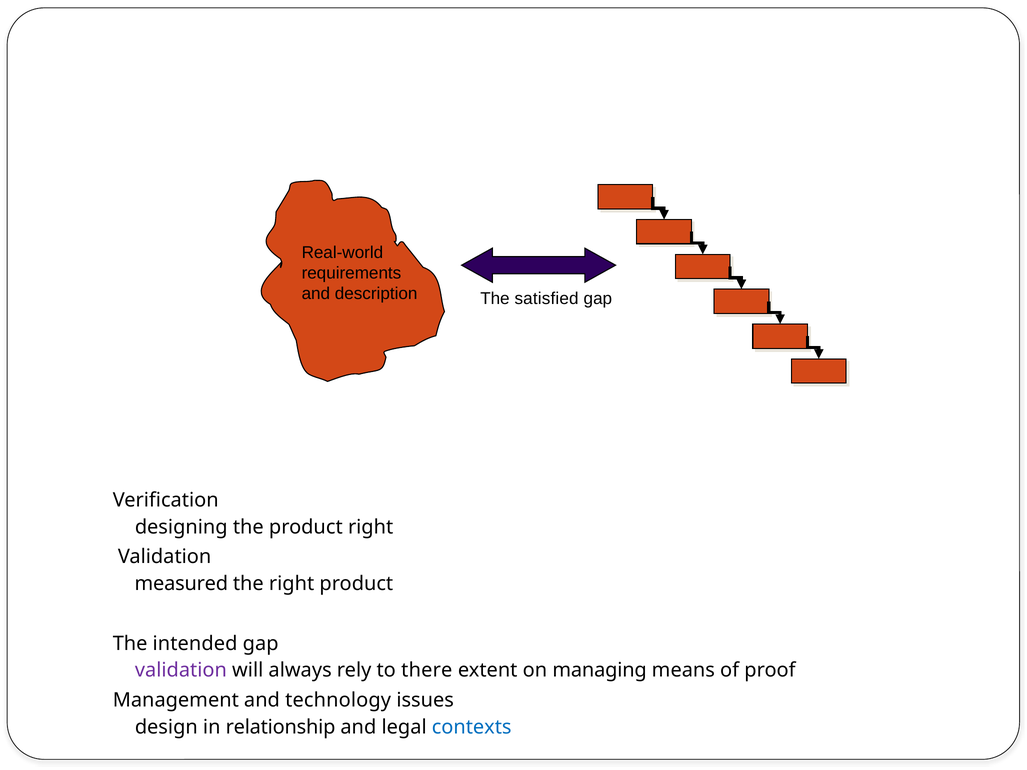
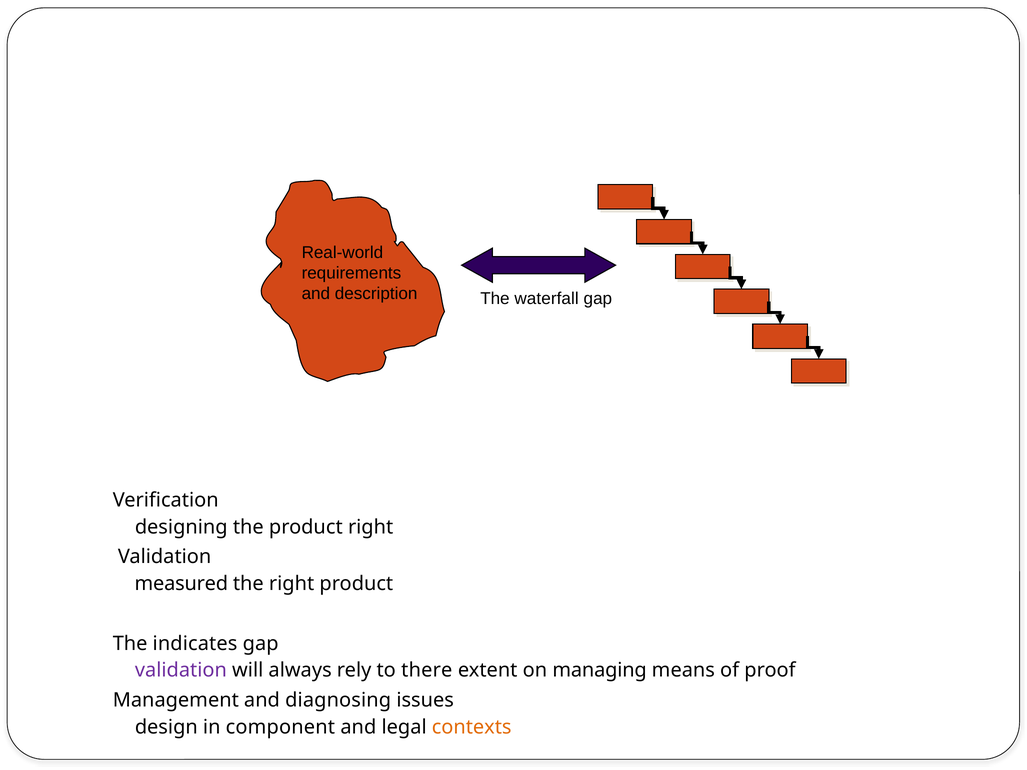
satisfied: satisfied -> waterfall
intended: intended -> indicates
technology: technology -> diagnosing
relationship: relationship -> component
contexts colour: blue -> orange
